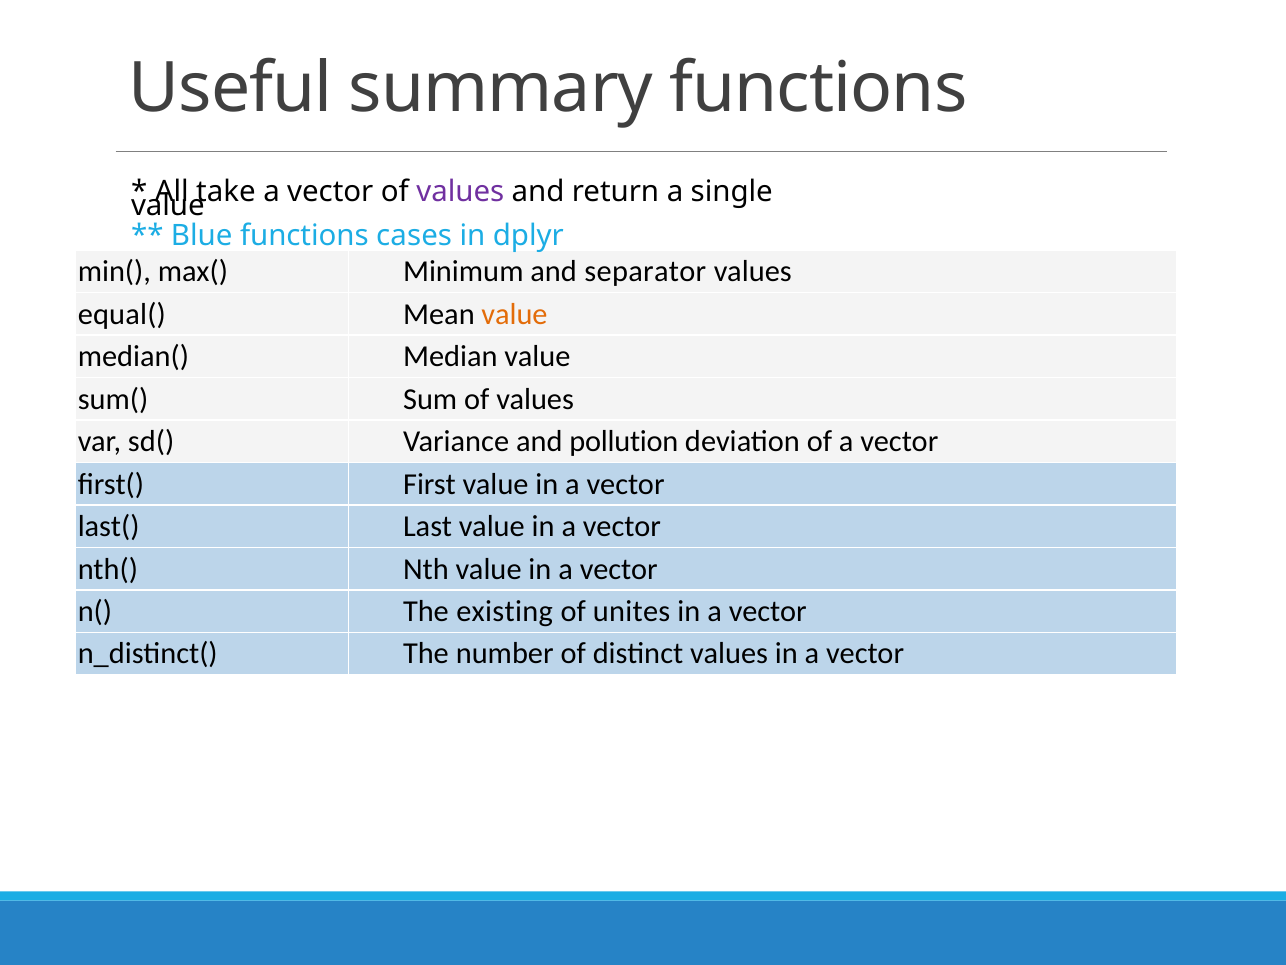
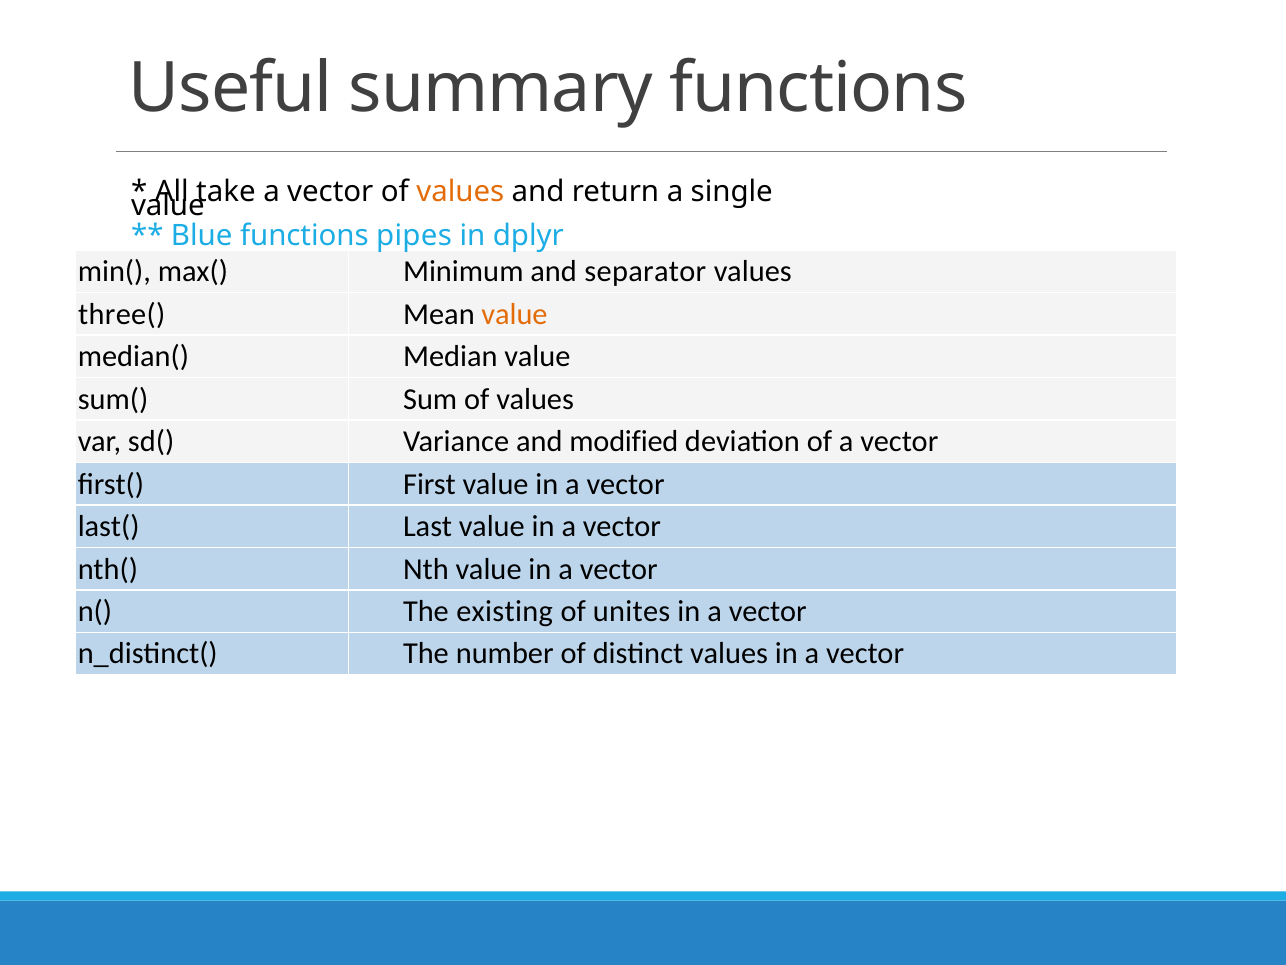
values at (460, 191) colour: purple -> orange
cases: cases -> pipes
equal(: equal( -> three(
pollution: pollution -> modified
